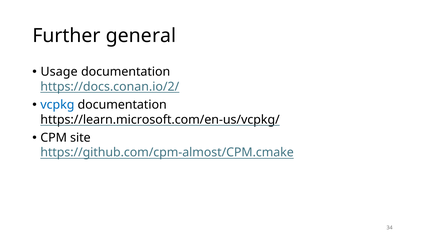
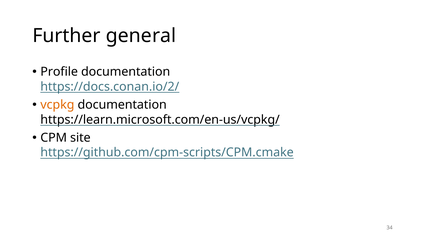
Usage: Usage -> Profile
vcpkg colour: blue -> orange
https://github.com/cpm-almost/CPM.cmake: https://github.com/cpm-almost/CPM.cmake -> https://github.com/cpm-scripts/CPM.cmake
